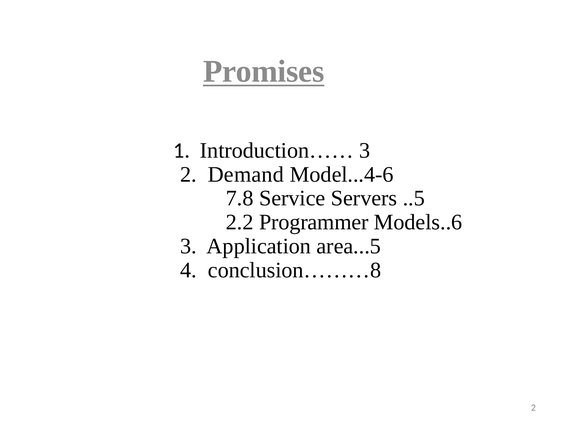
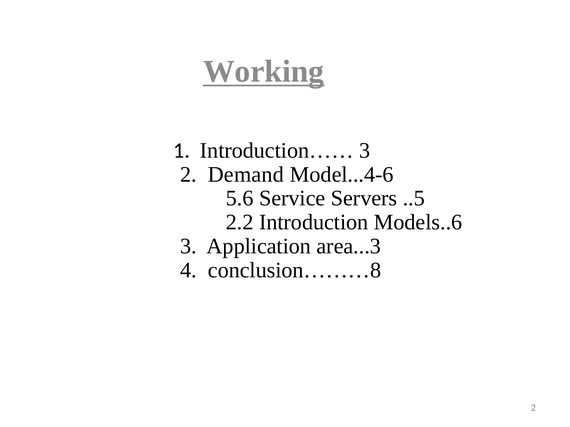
Promises: Promises -> Working
7.8: 7.8 -> 5.6
Programmer: Programmer -> Introduction
area...5: area...5 -> area...3
